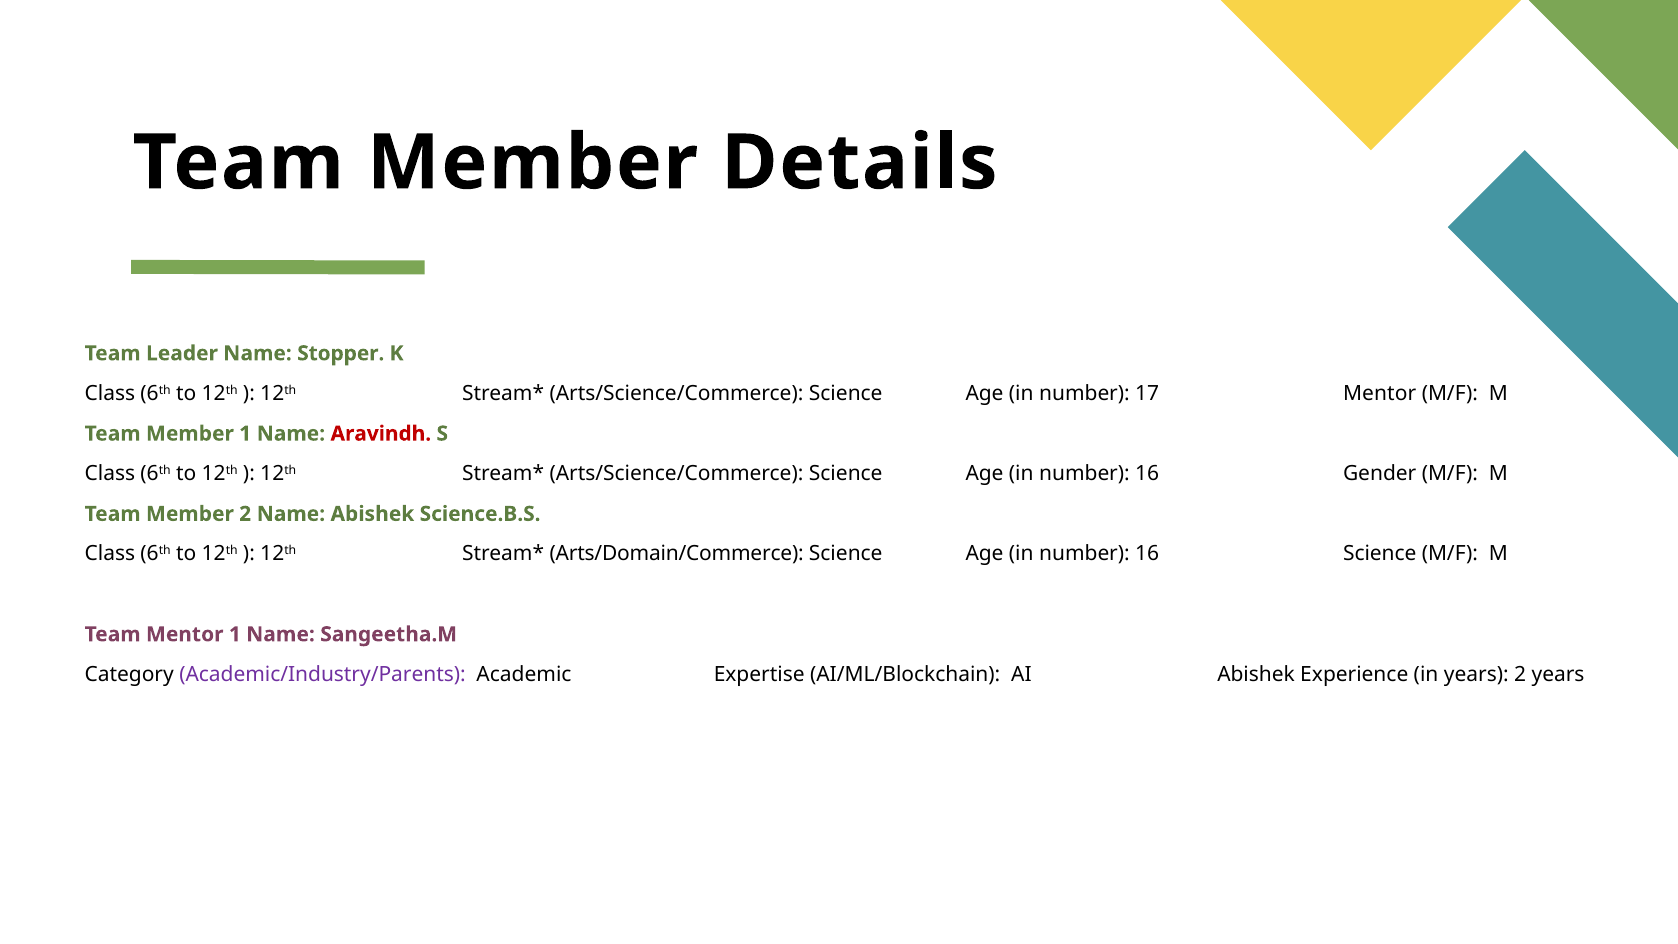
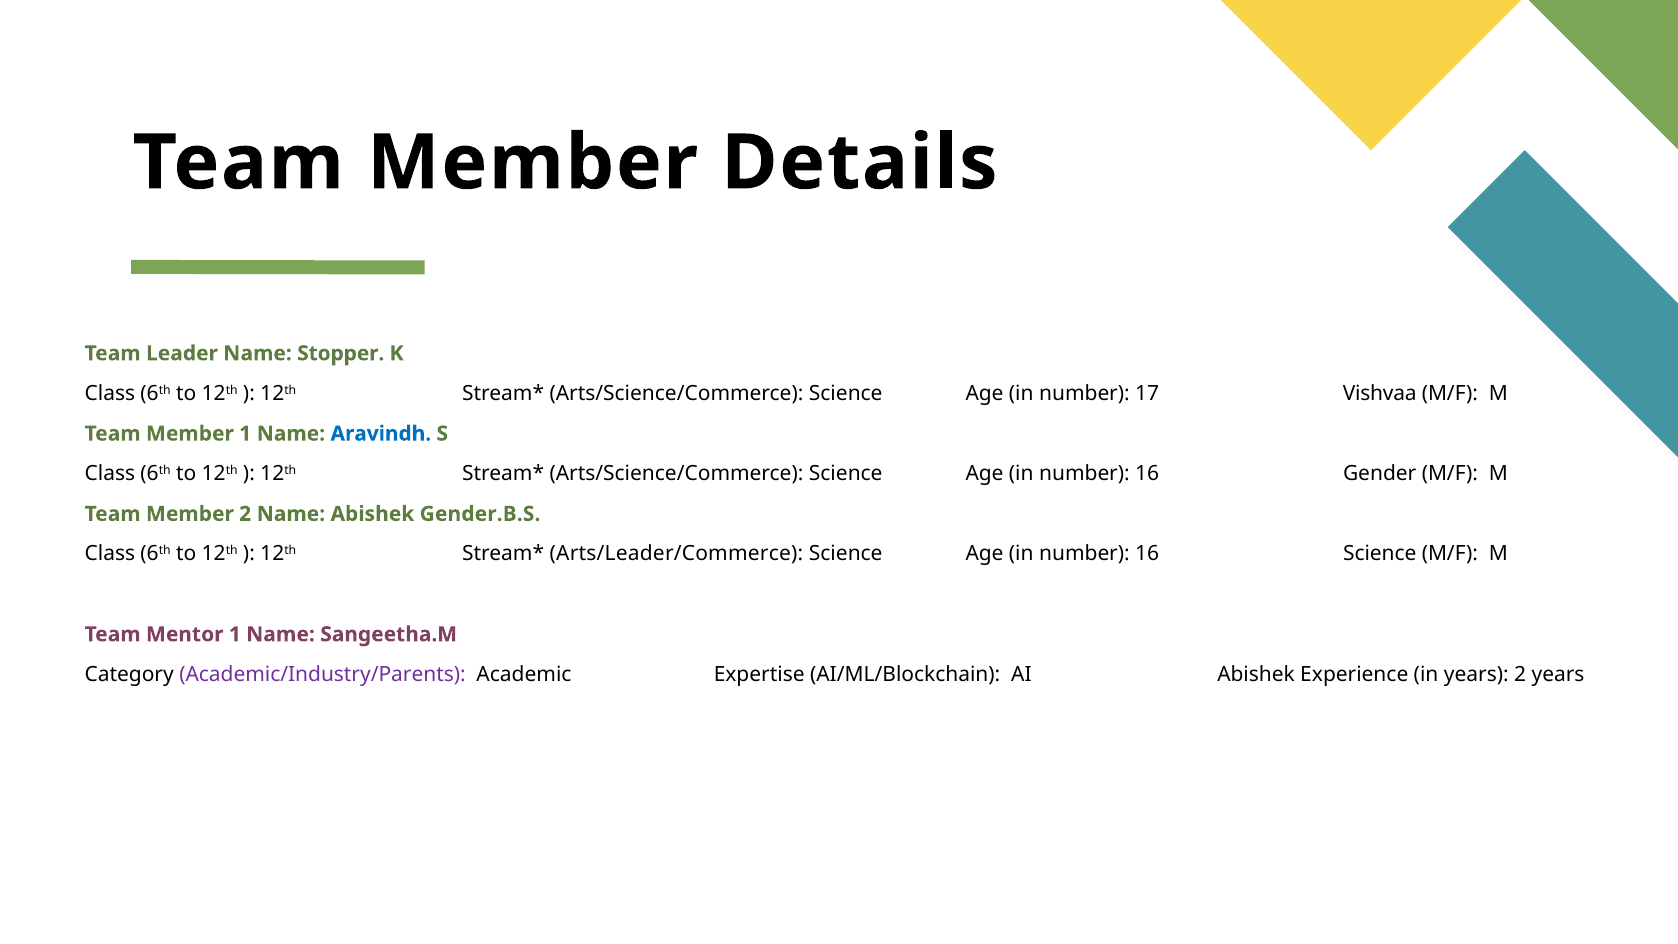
17 Mentor: Mentor -> Vishvaa
Aravindh colour: red -> blue
Science.B.S: Science.B.S -> Gender.B.S
Arts/Domain/Commerce: Arts/Domain/Commerce -> Arts/Leader/Commerce
